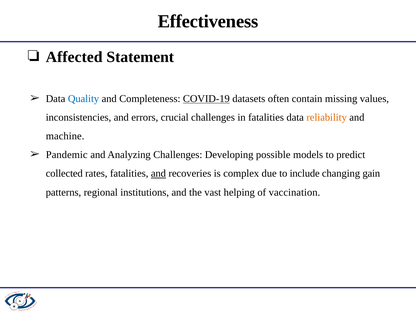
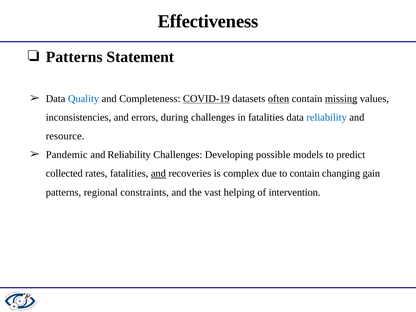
Affected at (74, 57): Affected -> Patterns
often underline: none -> present
missing underline: none -> present
crucial: crucial -> during
reliability at (327, 117) colour: orange -> blue
machine: machine -> resource
and Analyzing: Analyzing -> Reliability
to include: include -> contain
institutions: institutions -> constraints
vaccination: vaccination -> intervention
